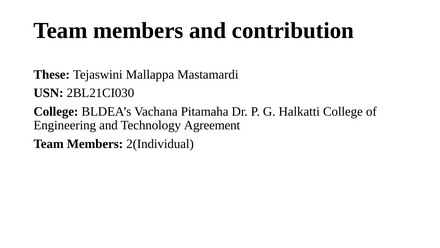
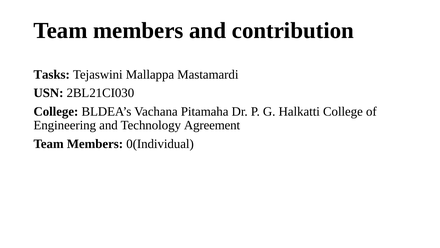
These: These -> Tasks
2(Individual: 2(Individual -> 0(Individual
